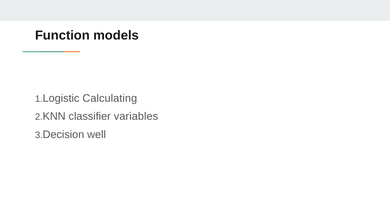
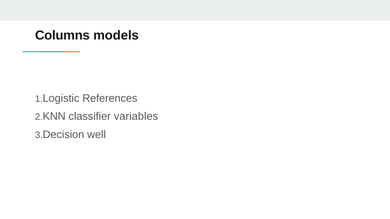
Function: Function -> Columns
Calculating: Calculating -> References
